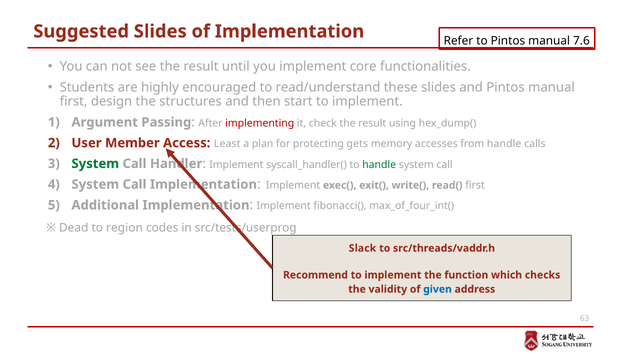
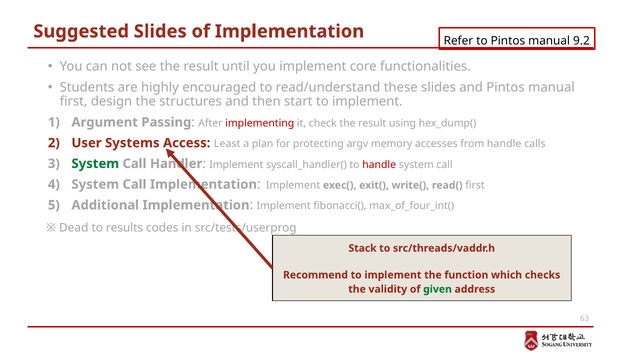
7.6: 7.6 -> 9.2
Member: Member -> Systems
gets: gets -> argv
handle at (379, 164) colour: green -> red
region: region -> results
Slack: Slack -> Stack
given colour: blue -> green
